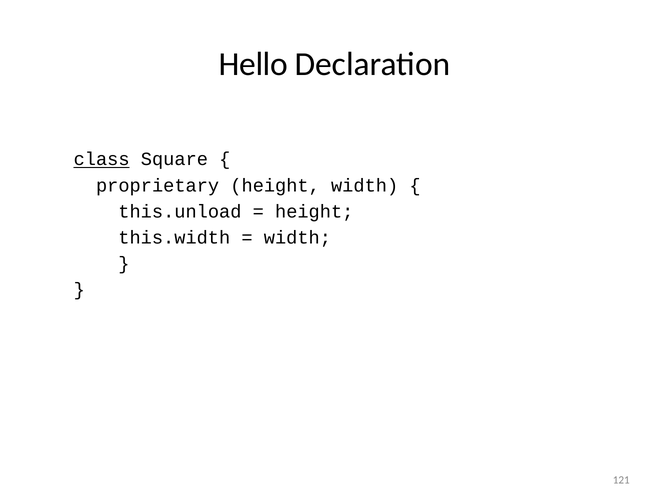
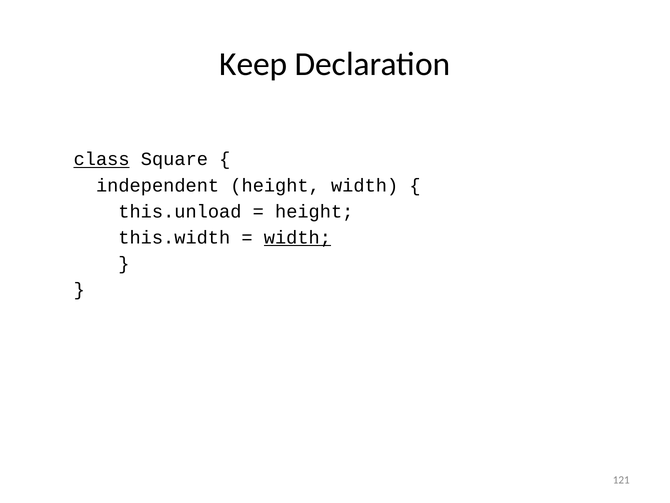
Hello: Hello -> Keep
proprietary: proprietary -> independent
width at (297, 237) underline: none -> present
